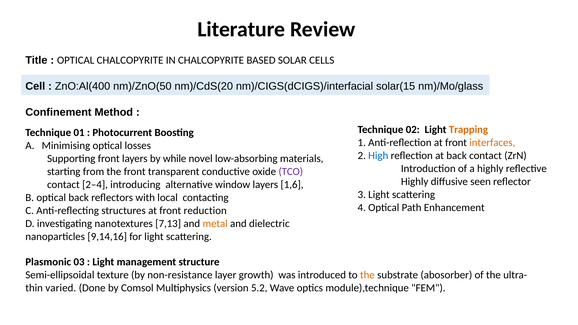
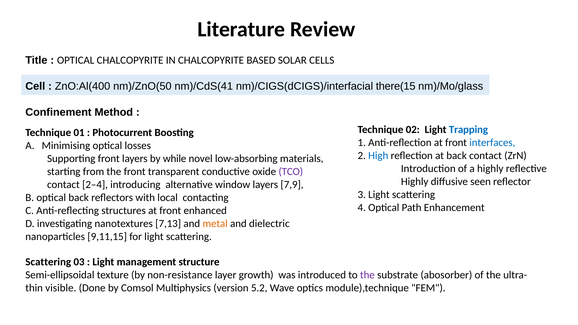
nm)/CdS(20: nm)/CdS(20 -> nm)/CdS(41
solar(15: solar(15 -> there(15
Trapping colour: orange -> blue
interfaces colour: orange -> blue
1,6: 1,6 -> 7,9
reduction: reduction -> enhanced
9,14,16: 9,14,16 -> 9,11,15
Plasmonic at (48, 262): Plasmonic -> Scattering
the at (367, 275) colour: orange -> purple
varied: varied -> visible
